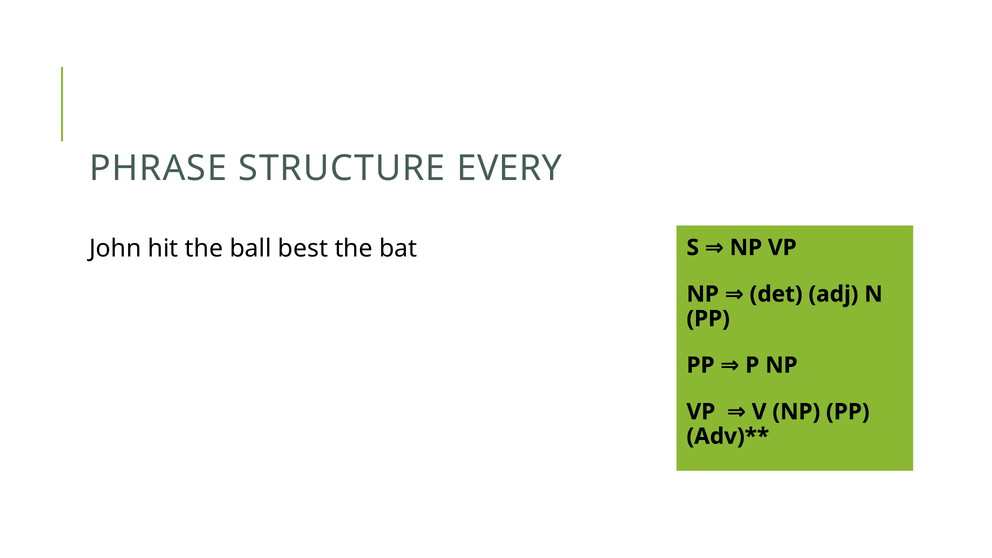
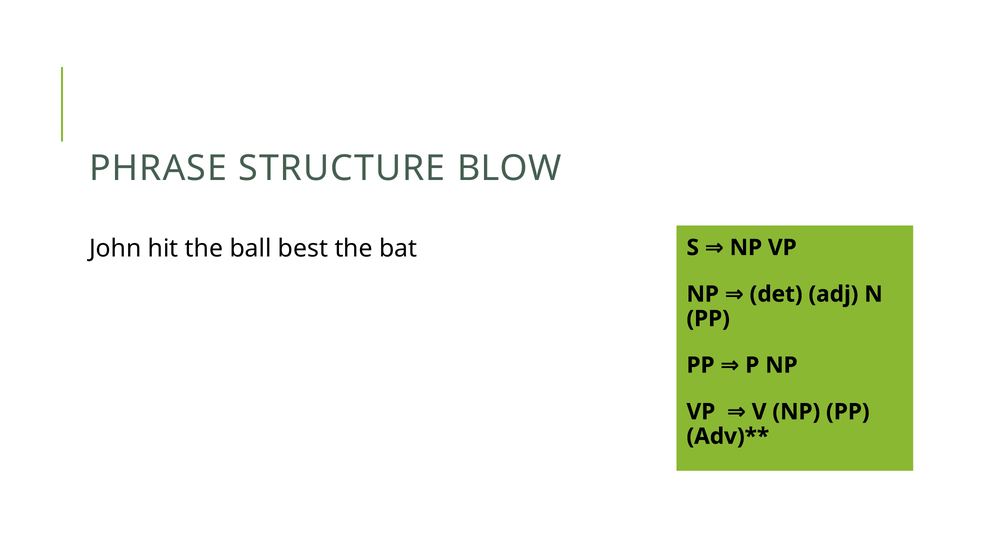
EVERY: EVERY -> BLOW
